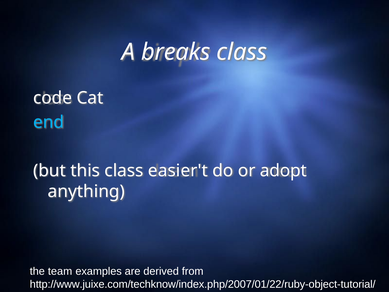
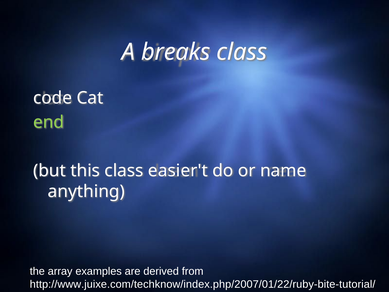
end colour: light blue -> light green
adopt: adopt -> name
team: team -> array
http://www.juixe.com/techknow/index.php/2007/01/22/ruby-object-tutorial/: http://www.juixe.com/techknow/index.php/2007/01/22/ruby-object-tutorial/ -> http://www.juixe.com/techknow/index.php/2007/01/22/ruby-bite-tutorial/
